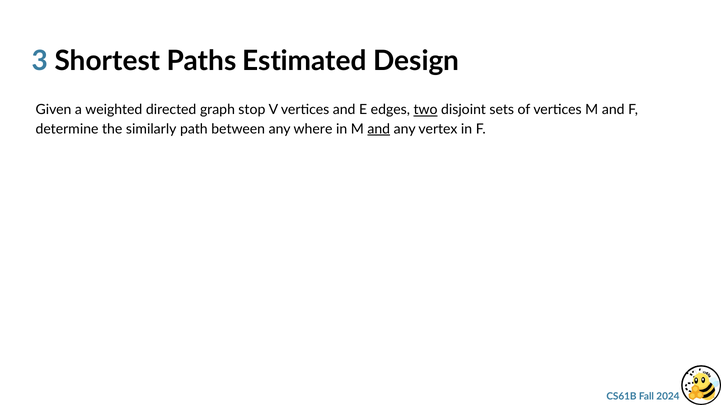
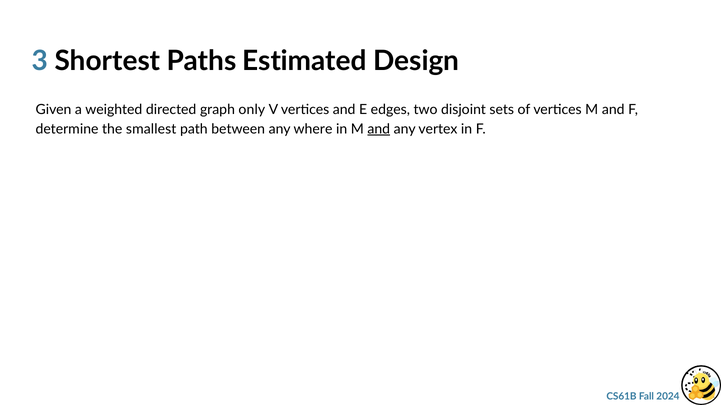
stop: stop -> only
two underline: present -> none
similarly: similarly -> smallest
